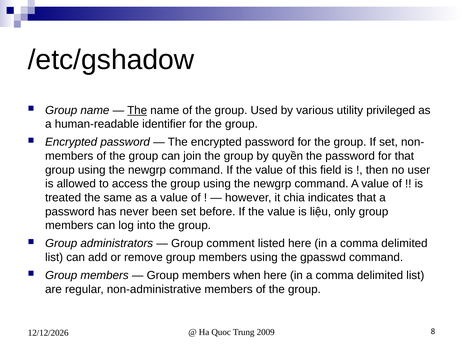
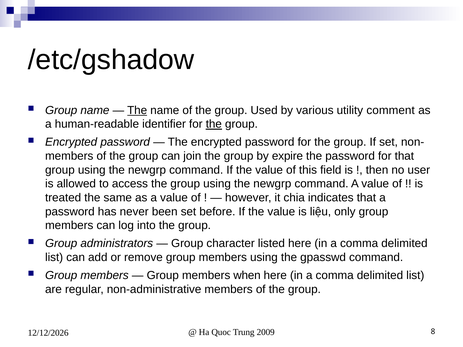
privileged: privileged -> comment
the at (214, 124) underline: none -> present
quyền: quyền -> expire
comment: comment -> character
